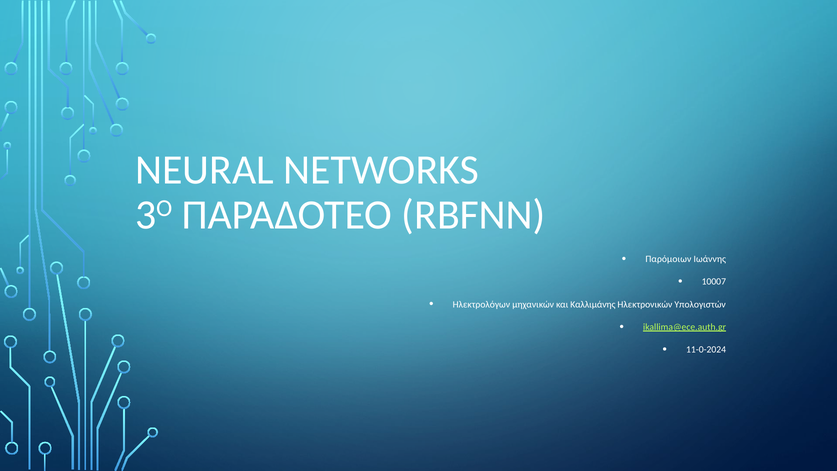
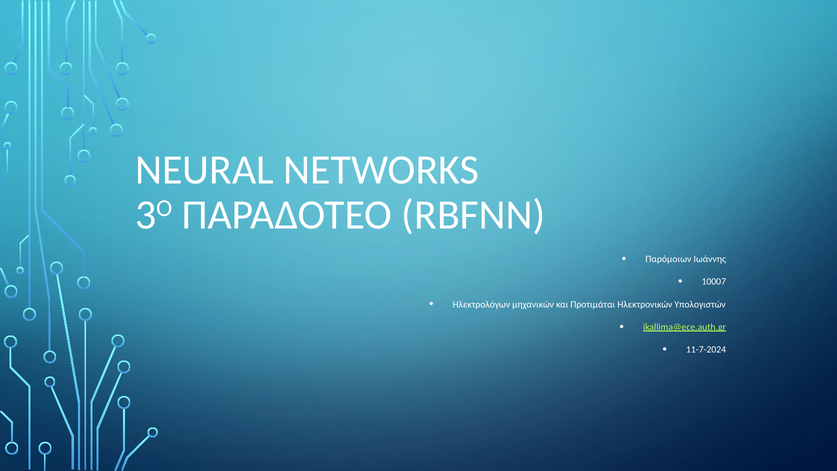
Καλλιμάνης: Καλλιμάνης -> Προτιμάται
11-0-2024: 11-0-2024 -> 11-7-2024
